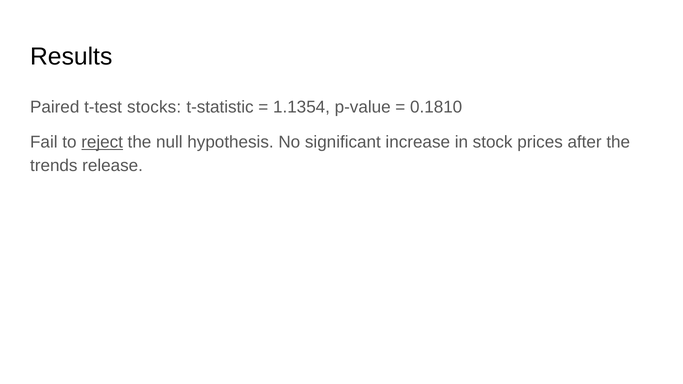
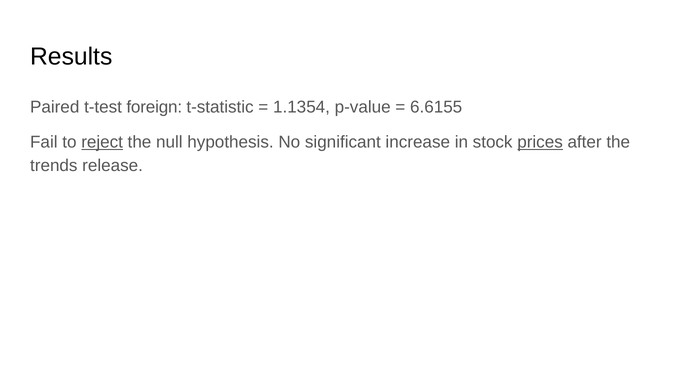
stocks: stocks -> foreign
0.1810: 0.1810 -> 6.6155
prices underline: none -> present
